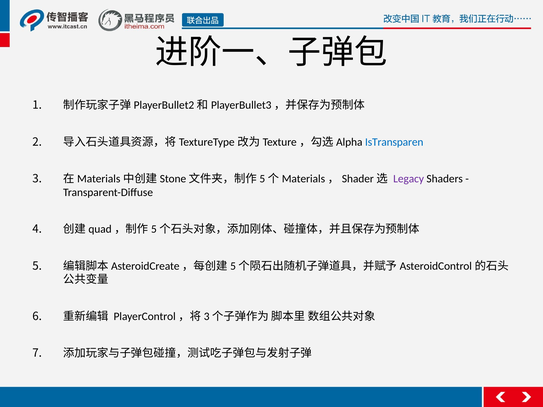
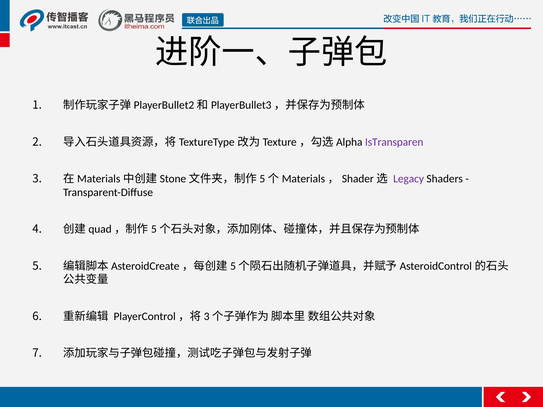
IsTransparen colour: blue -> purple
